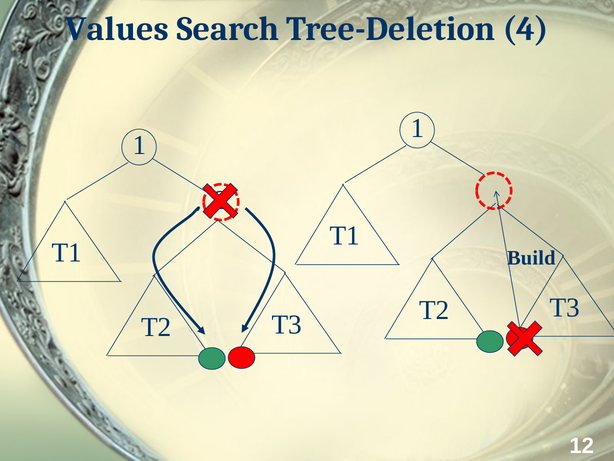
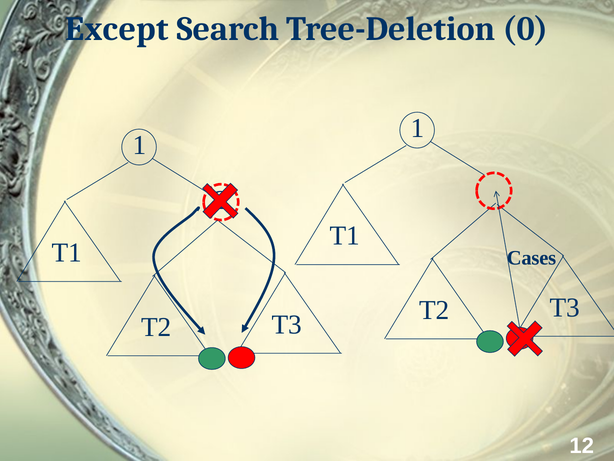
Values: Values -> Except
4: 4 -> 0
Build: Build -> Cases
